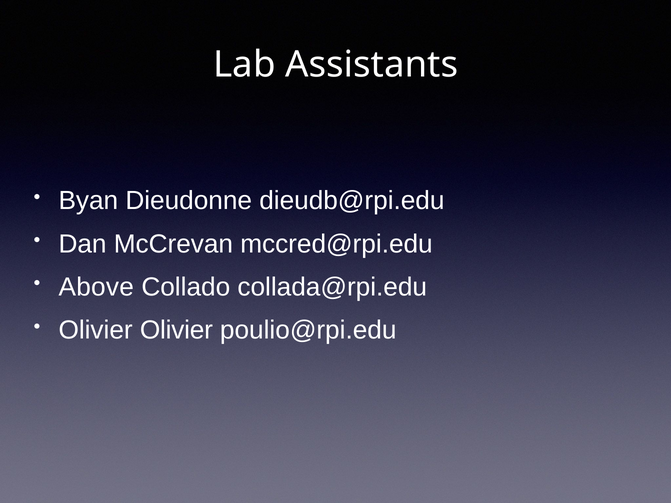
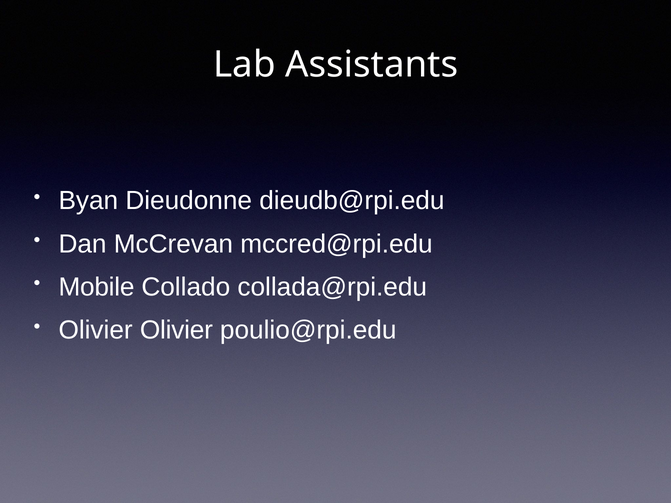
Above: Above -> Mobile
